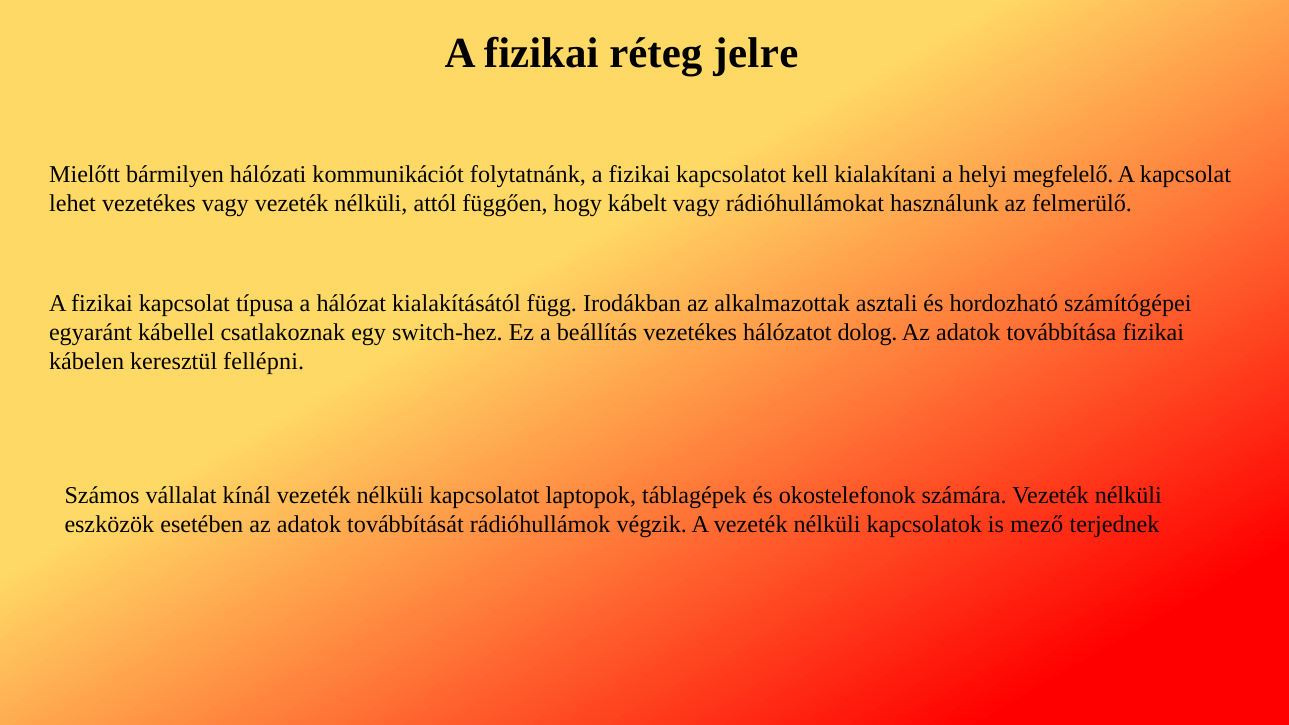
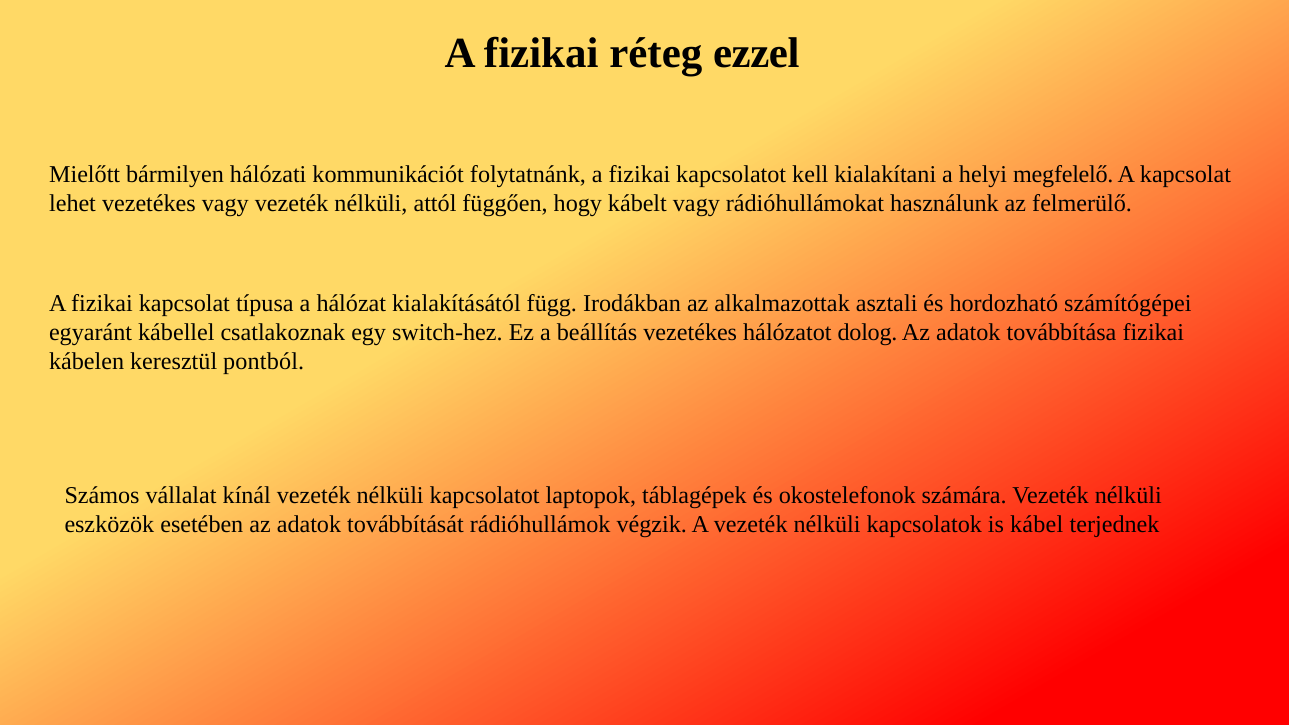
jelre: jelre -> ezzel
fellépni: fellépni -> pontból
mező: mező -> kábel
